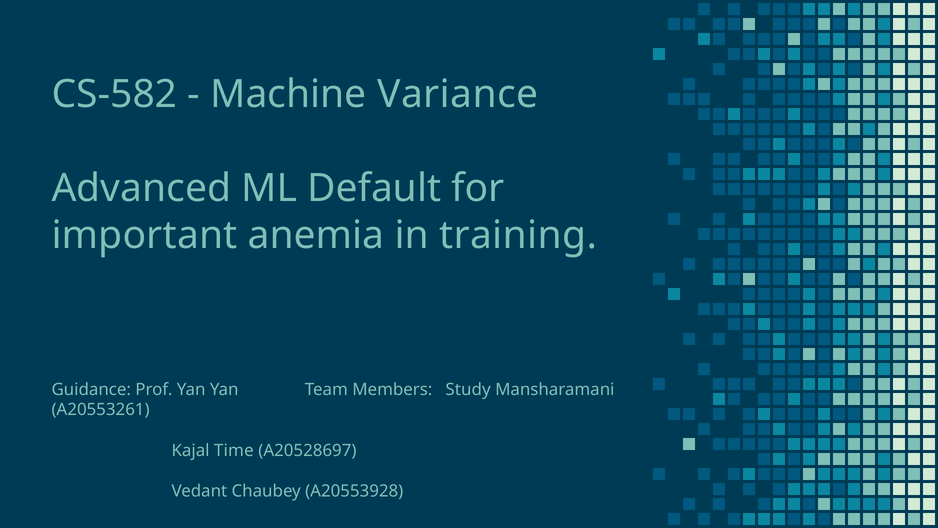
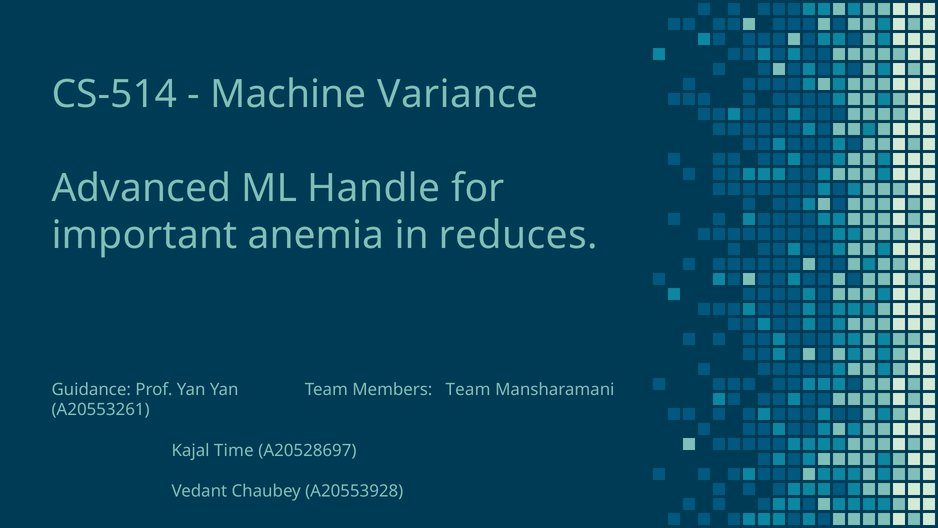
CS-582: CS-582 -> CS-514
Default: Default -> Handle
training: training -> reduces
Members Study: Study -> Team
